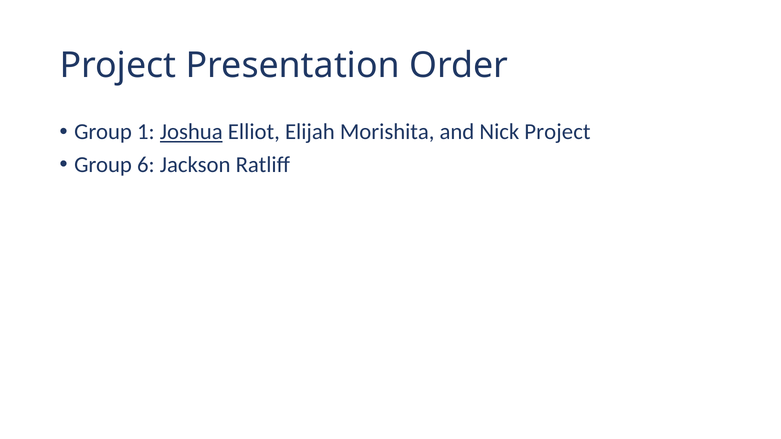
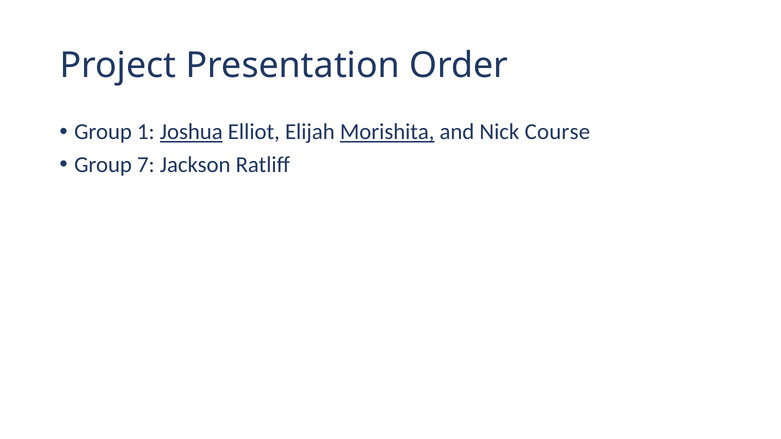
Morishita underline: none -> present
Nick Project: Project -> Course
6: 6 -> 7
